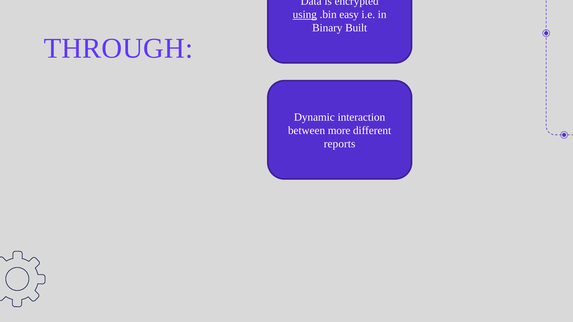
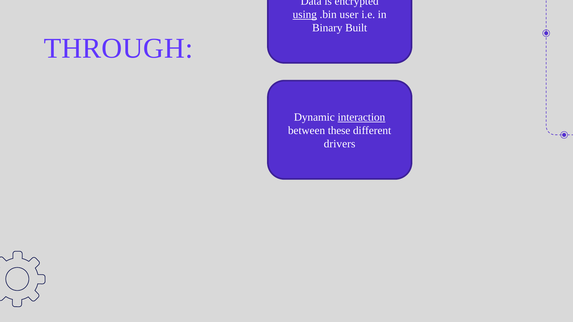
easy: easy -> user
interaction underline: none -> present
more: more -> these
reports: reports -> drivers
